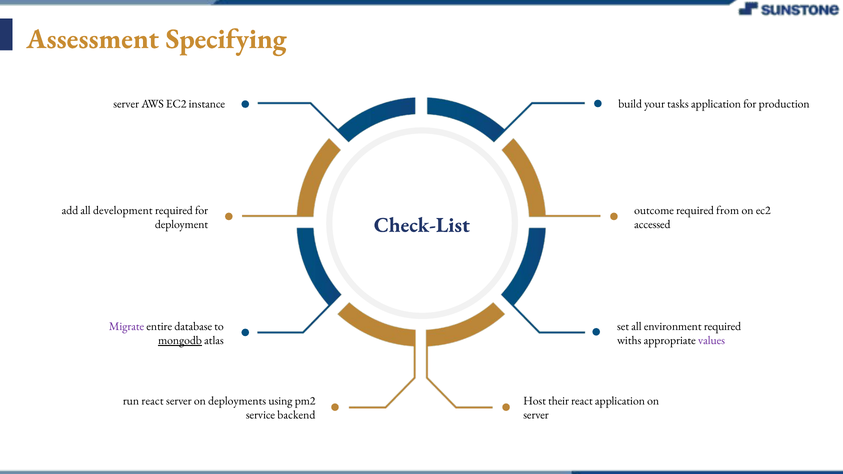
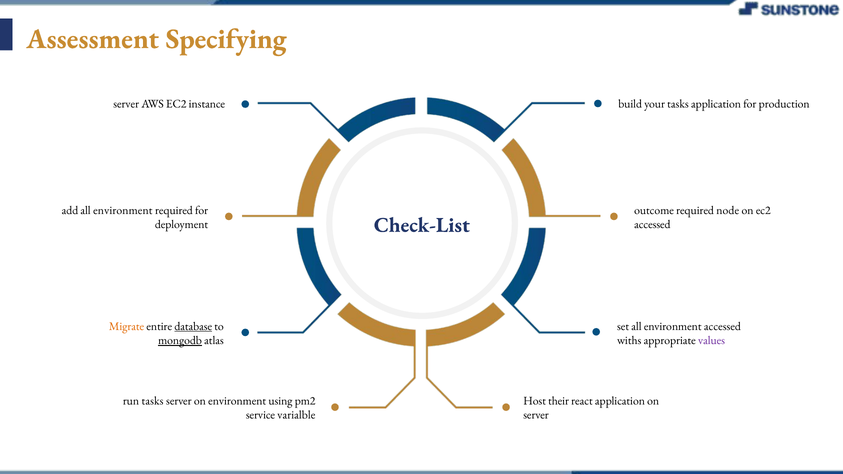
add all development: development -> environment
from: from -> node
Migrate colour: purple -> orange
database underline: none -> present
environment required: required -> accessed
run react: react -> tasks
on deployments: deployments -> environment
backend: backend -> varialble
